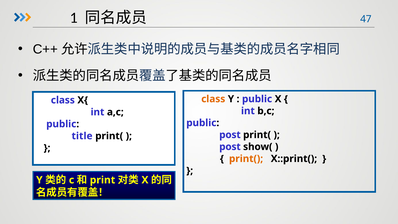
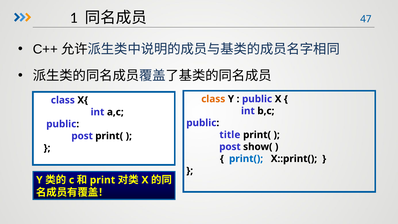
post at (230, 135): post -> title
title at (82, 136): title -> post
print( at (246, 159) colour: orange -> blue
